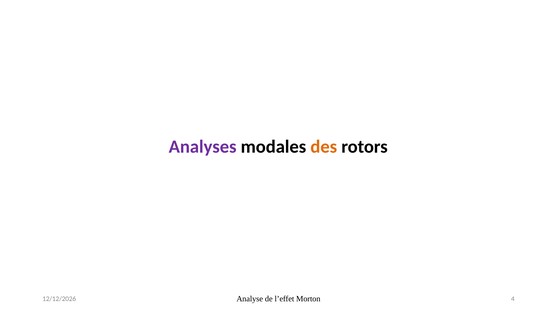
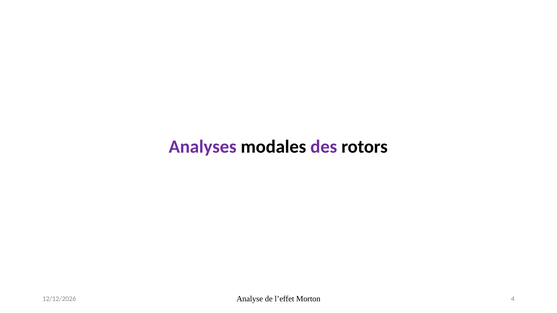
des colour: orange -> purple
